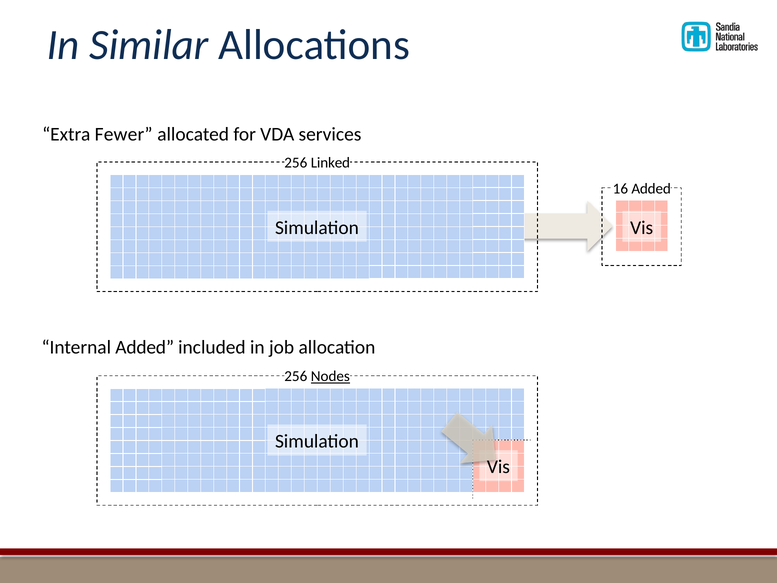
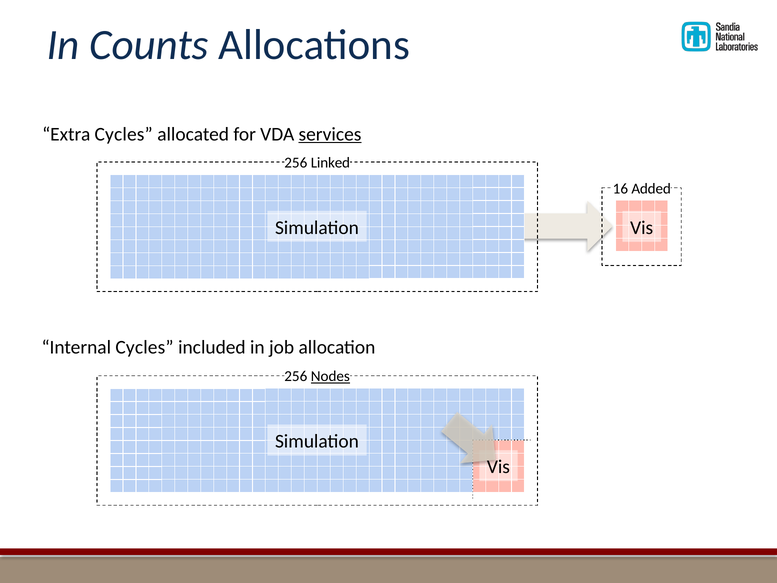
Similar: Similar -> Counts
Extra Fewer: Fewer -> Cycles
services underline: none -> present
Internal Added: Added -> Cycles
